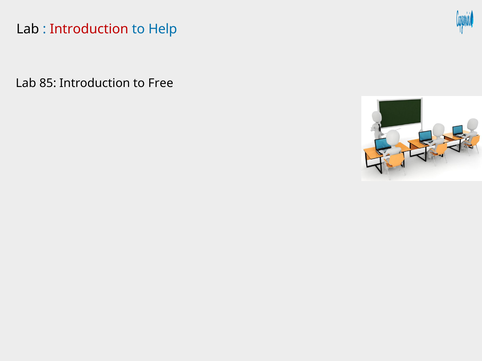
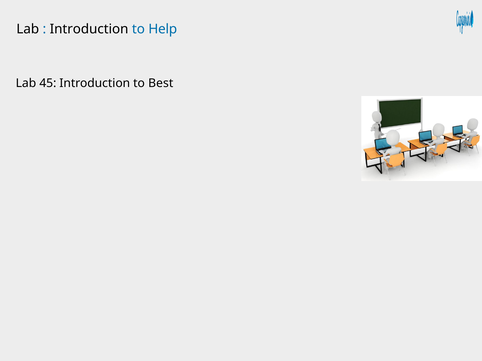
Introduction at (89, 29) colour: red -> black
85: 85 -> 45
Free: Free -> Best
